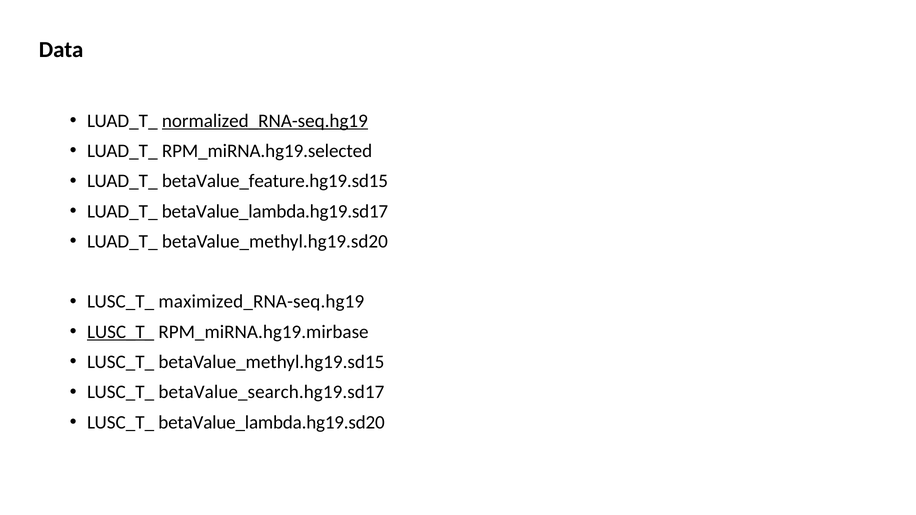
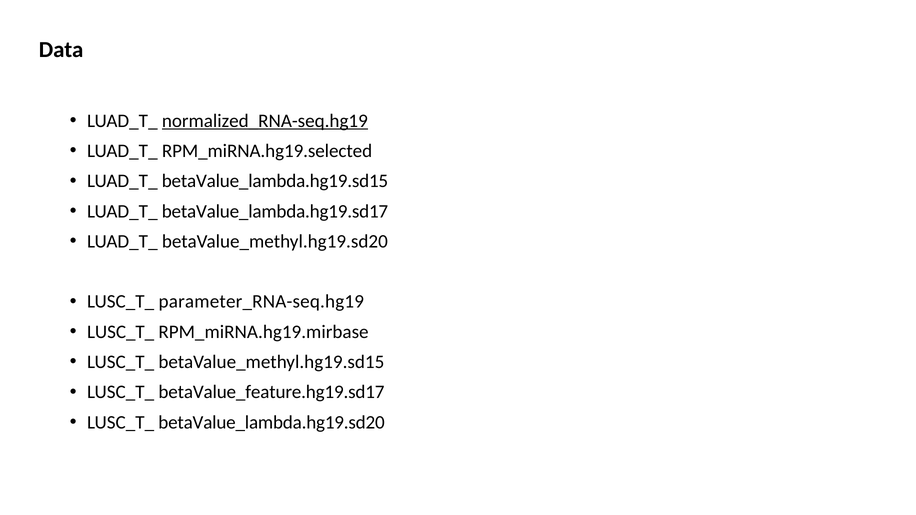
betaValue_feature.hg19.sd15: betaValue_feature.hg19.sd15 -> betaValue_lambda.hg19.sd15
maximized_RNA-seq.hg19: maximized_RNA-seq.hg19 -> parameter_RNA-seq.hg19
LUSC_T_ at (121, 332) underline: present -> none
betaValue_search.hg19.sd17: betaValue_search.hg19.sd17 -> betaValue_feature.hg19.sd17
